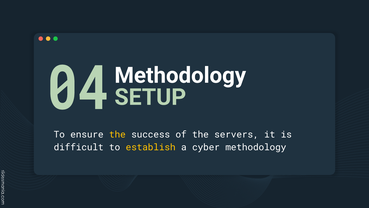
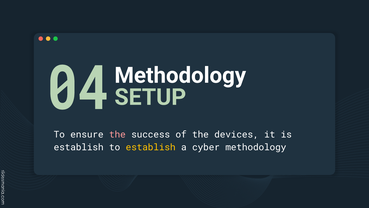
the at (117, 134) colour: yellow -> pink
servers: servers -> devices
difficult at (79, 147): difficult -> establish
